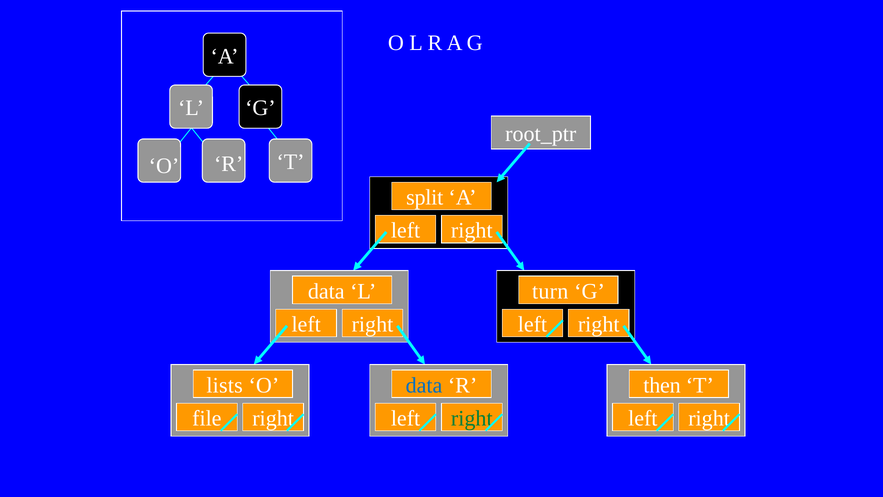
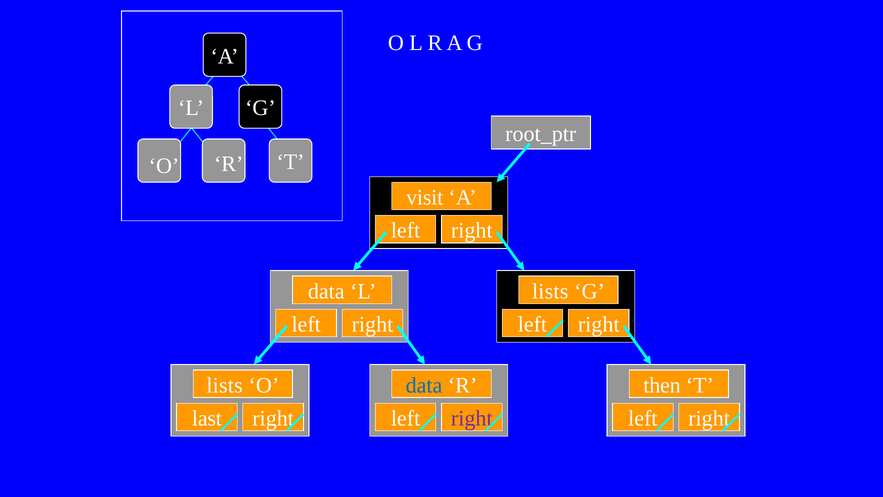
split: split -> visit
turn at (550, 291): turn -> lists
file: file -> last
right at (472, 418) colour: green -> purple
